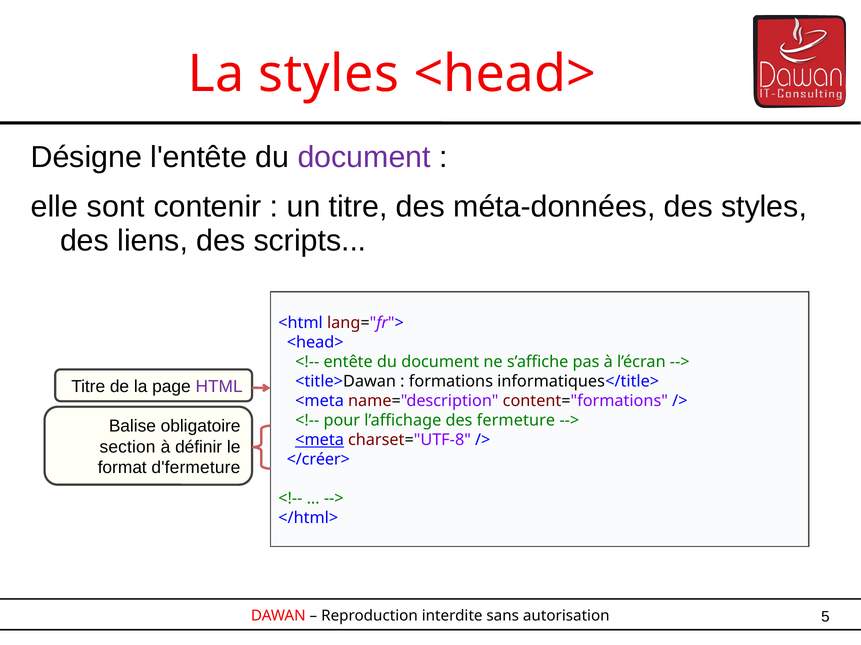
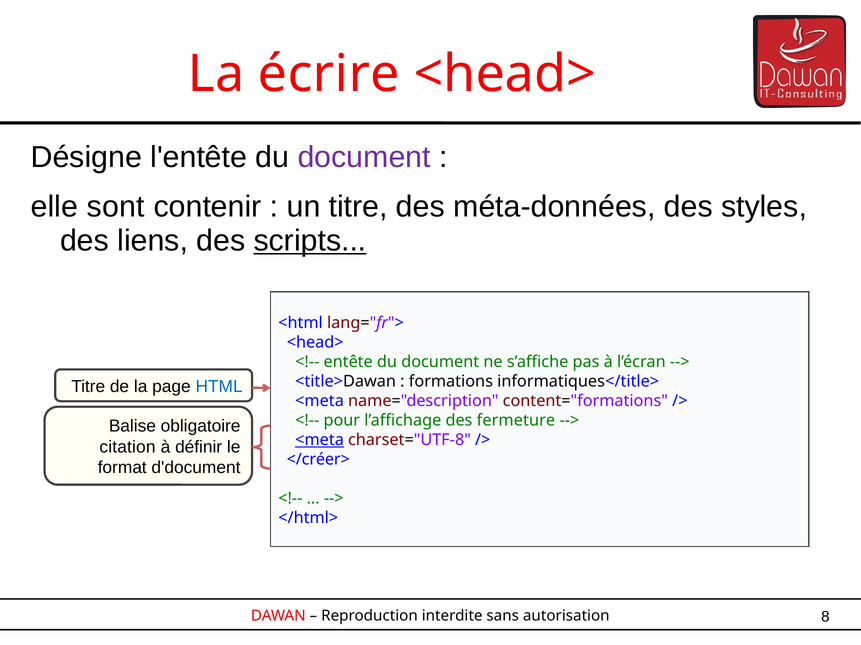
La styles: styles -> écrire
scripts underline: none -> present
HTML colour: purple -> blue
section: section -> citation
d'fermeture: d'fermeture -> d'document
5: 5 -> 8
